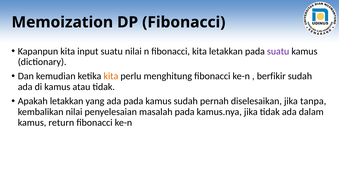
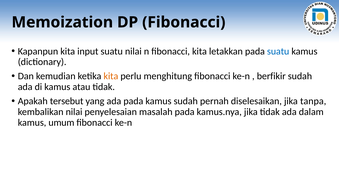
suatu at (278, 51) colour: purple -> blue
Apakah letakkan: letakkan -> tersebut
return: return -> umum
